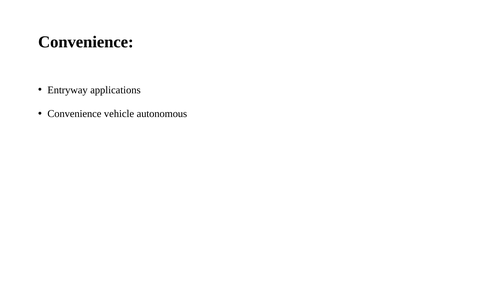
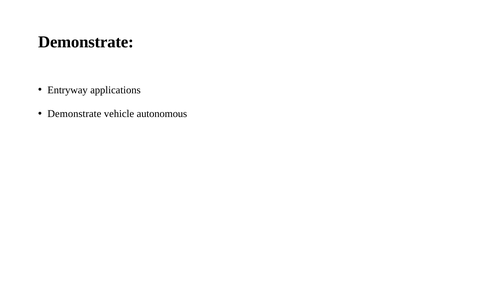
Convenience at (86, 42): Convenience -> Demonstrate
Convenience at (74, 114): Convenience -> Demonstrate
